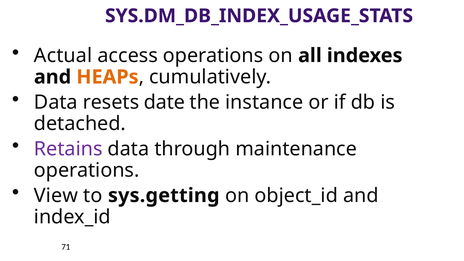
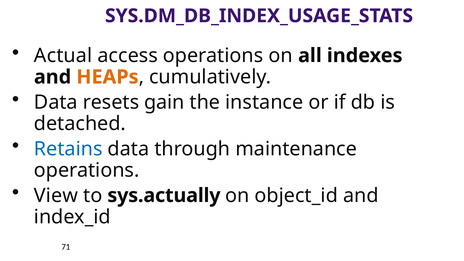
date: date -> gain
Retains colour: purple -> blue
sys.getting: sys.getting -> sys.actually
